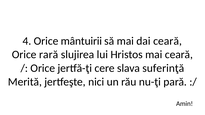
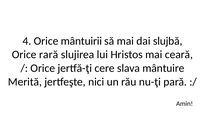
dai ceară: ceară -> slujbă
suferinţă: suferinţă -> mântuire
